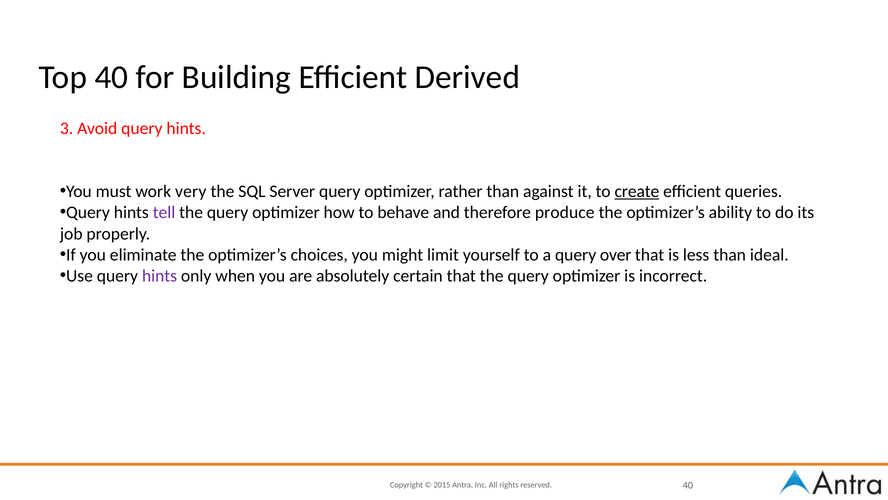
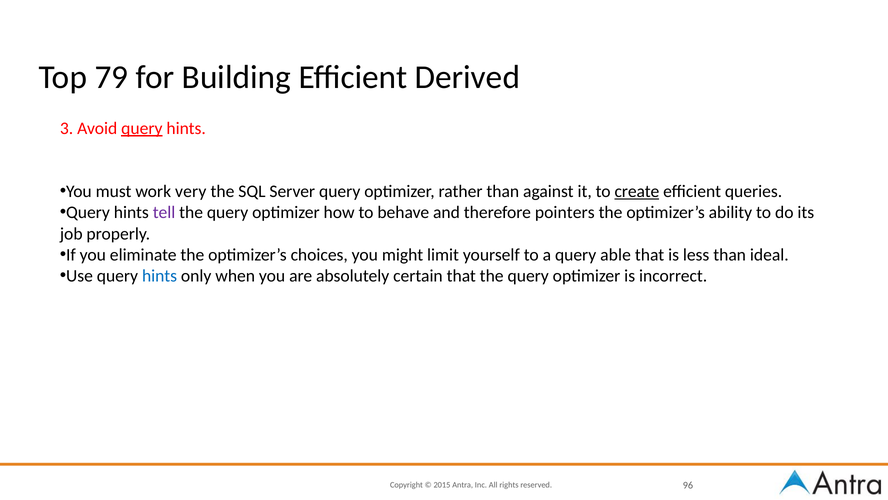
Top 40: 40 -> 79
query at (142, 128) underline: none -> present
produce: produce -> pointers
over: over -> able
hints at (160, 276) colour: purple -> blue
40 at (688, 485): 40 -> 96
